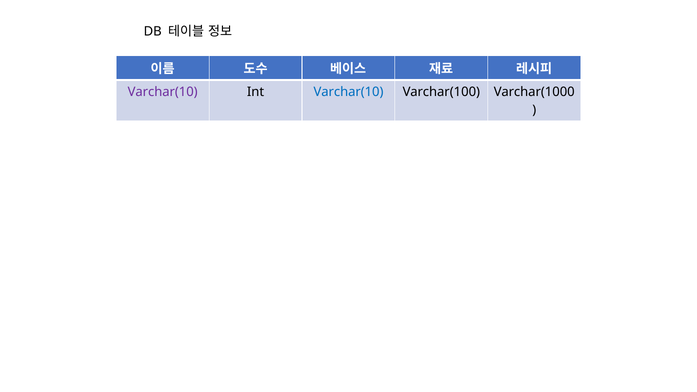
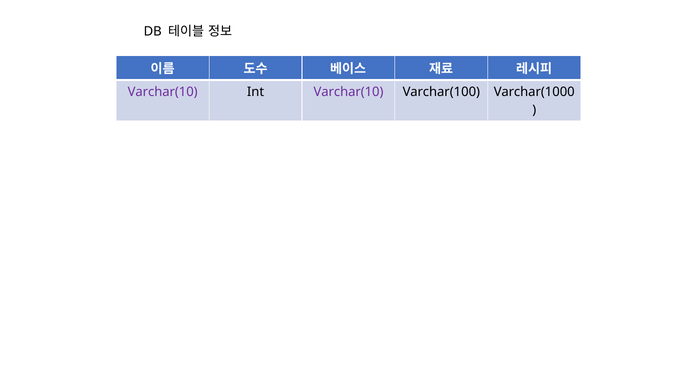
Varchar(10 at (348, 92) colour: blue -> purple
